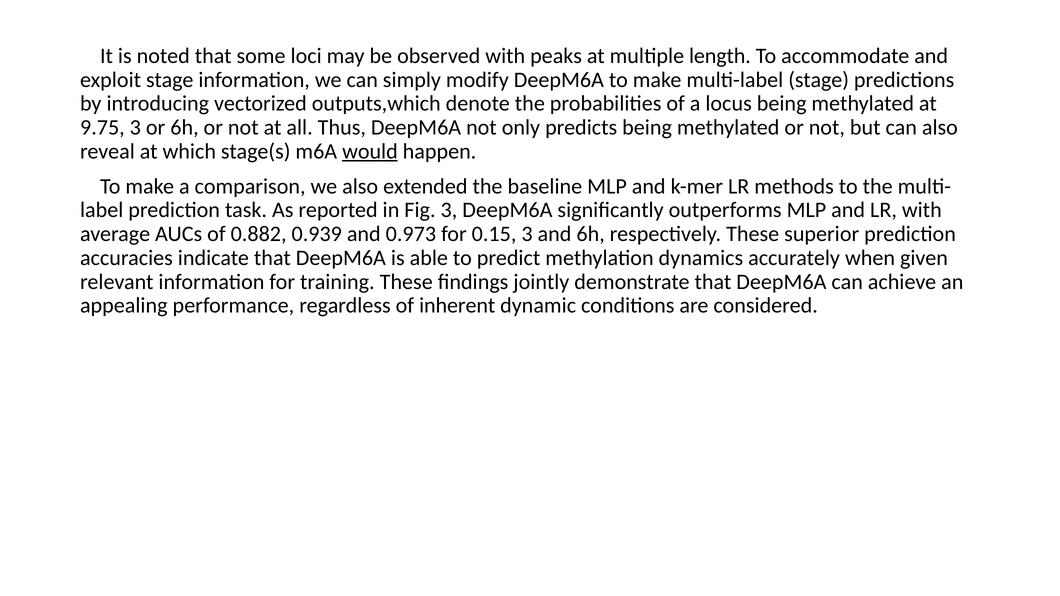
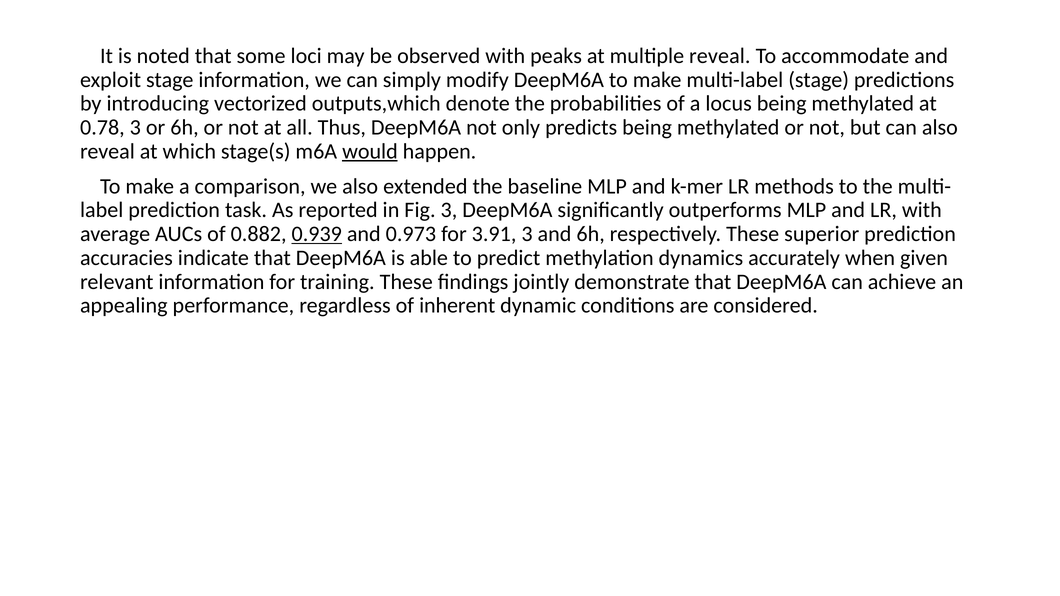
multiple length: length -> reveal
9.75: 9.75 -> 0.78
0.939 underline: none -> present
0.15: 0.15 -> 3.91
